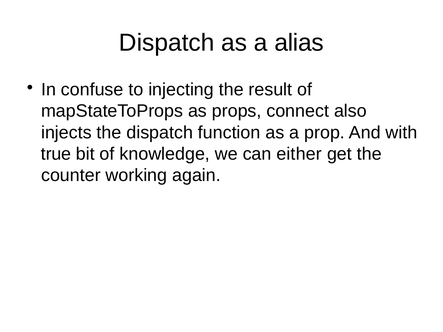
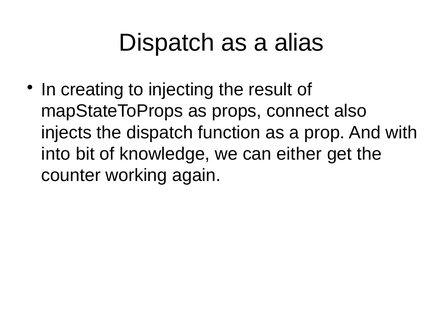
confuse: confuse -> creating
true: true -> into
